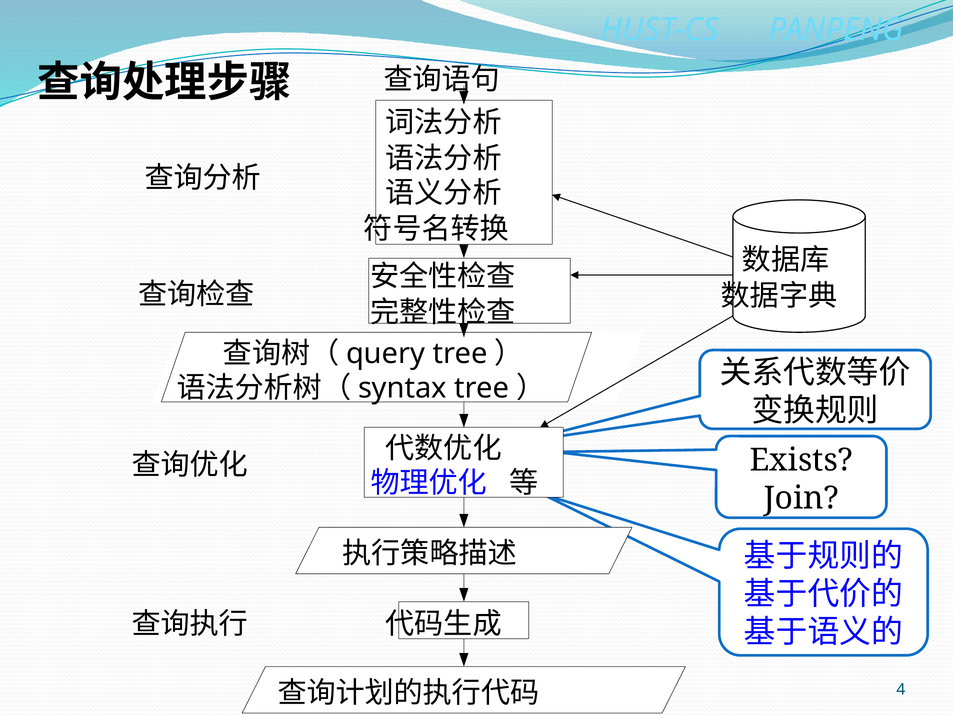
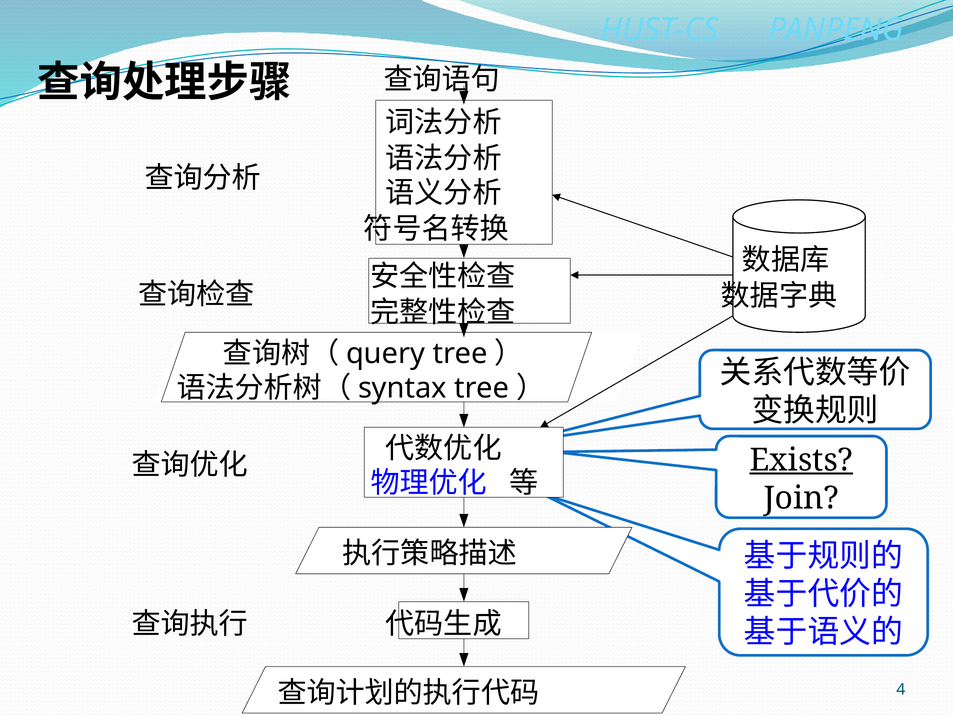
Exists underline: none -> present
